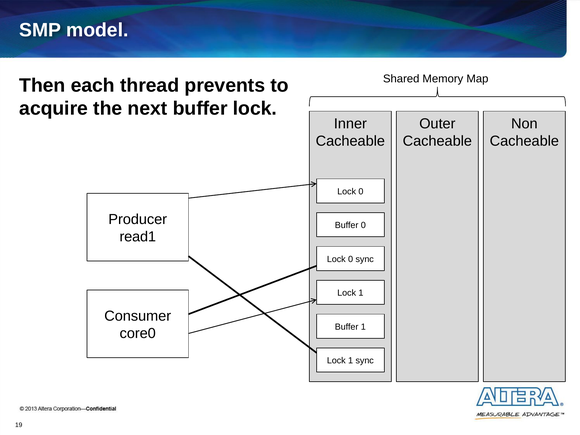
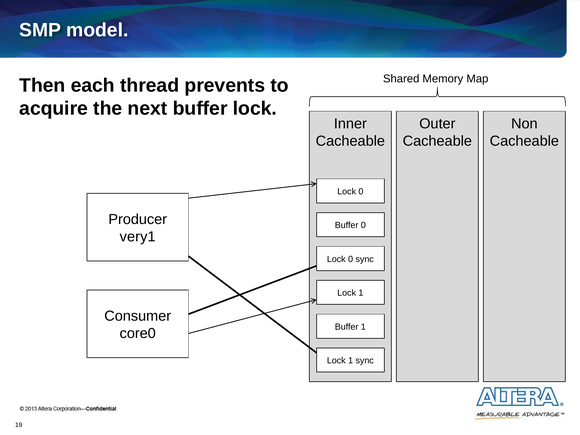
read1: read1 -> very1
